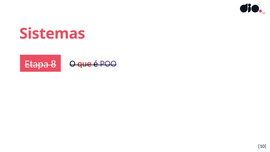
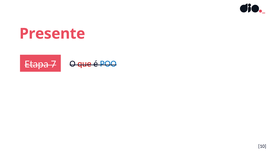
Sistemas: Sistemas -> Presente
8: 8 -> 7
POO colour: purple -> blue
